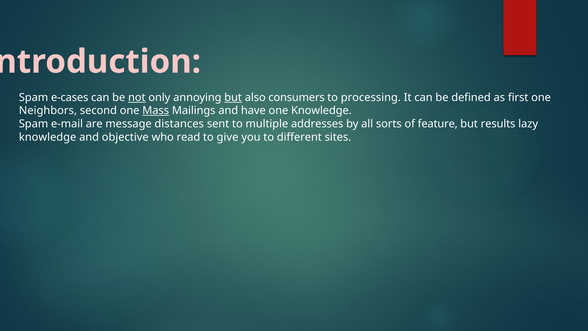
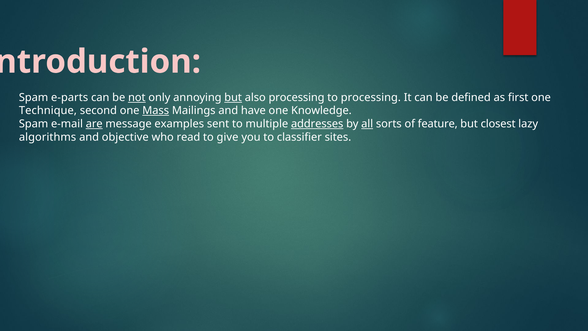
e-cases: e-cases -> e-parts
also consumers: consumers -> processing
Neighbors: Neighbors -> Technique
are underline: none -> present
distances: distances -> examples
addresses underline: none -> present
all underline: none -> present
results: results -> closest
knowledge at (48, 137): knowledge -> algorithms
different: different -> classifier
